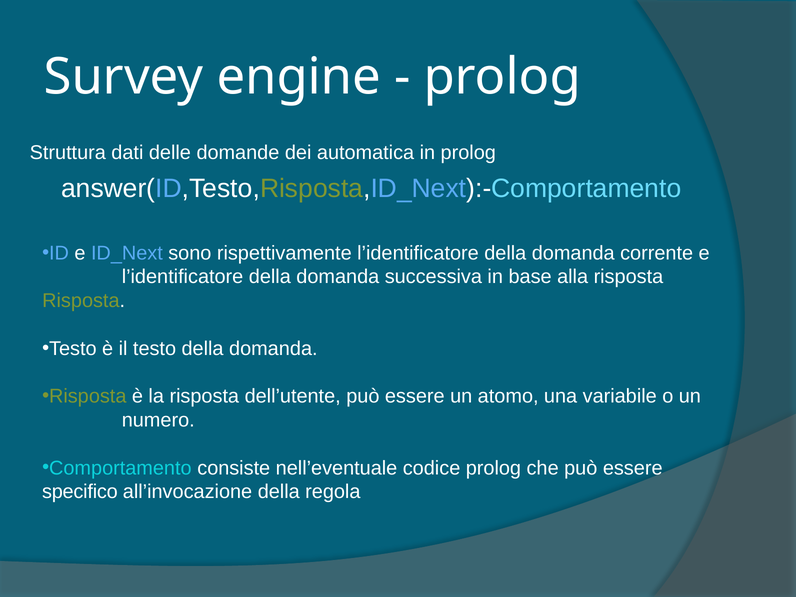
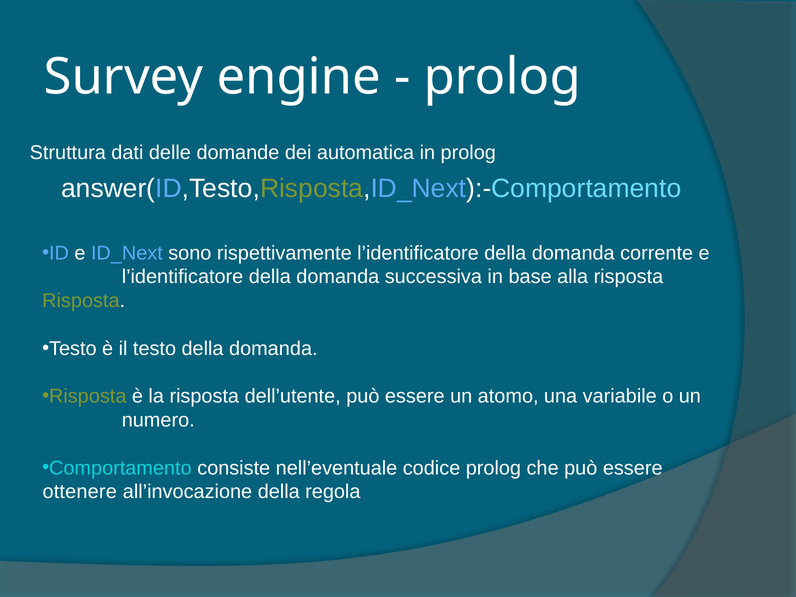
specifico: specifico -> ottenere
